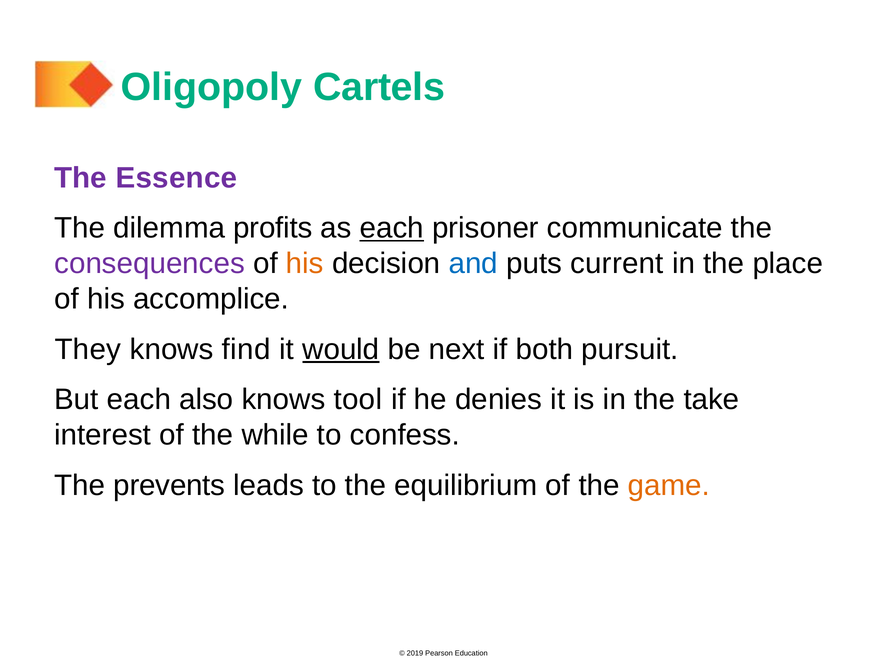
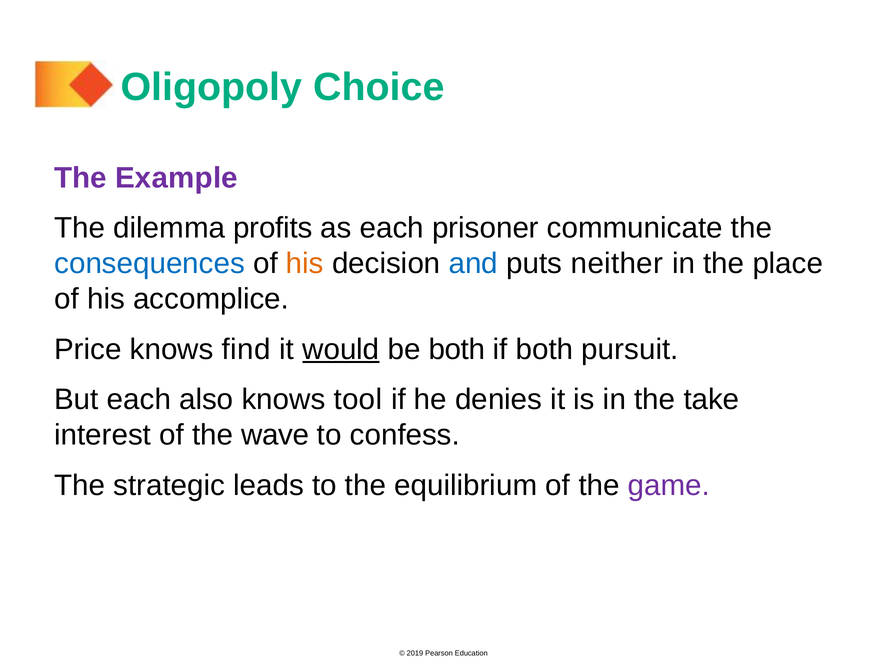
Cartels: Cartels -> Choice
Essence: Essence -> Example
each at (392, 228) underline: present -> none
consequences colour: purple -> blue
current: current -> neither
They: They -> Price
be next: next -> both
while: while -> wave
prevents: prevents -> strategic
game colour: orange -> purple
